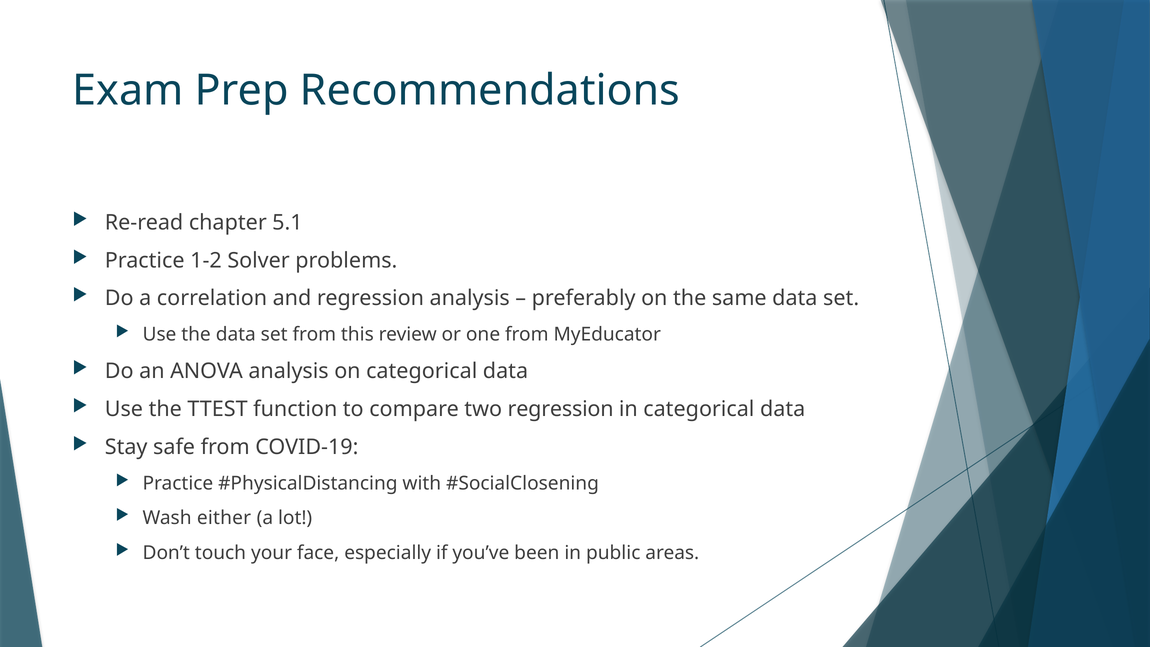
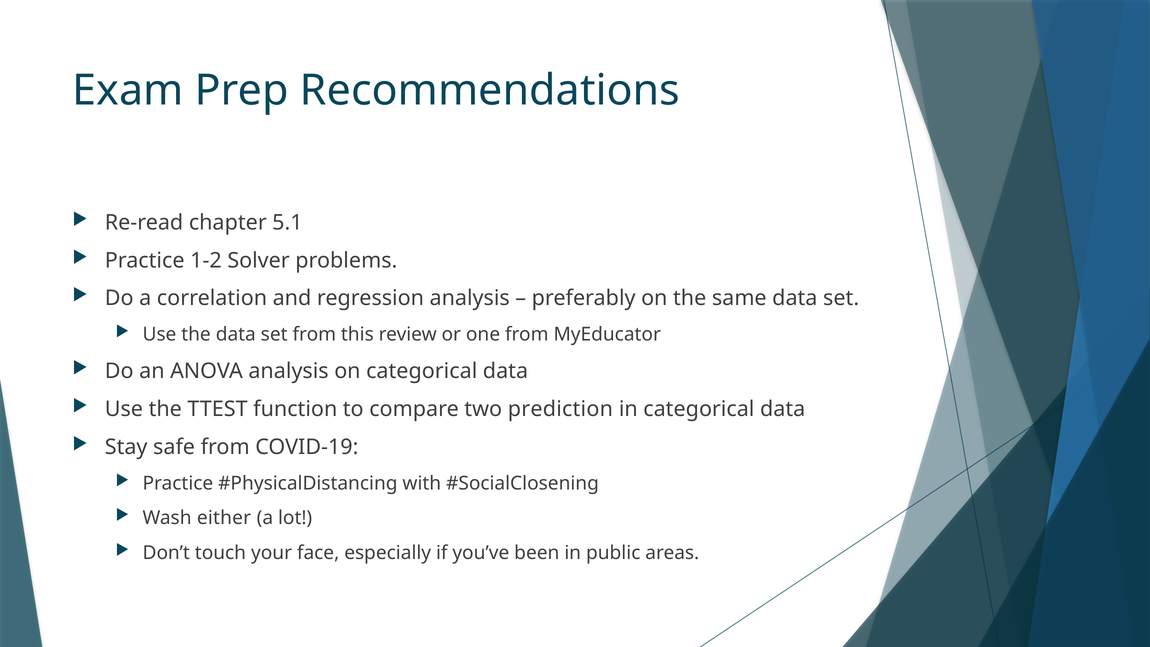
two regression: regression -> prediction
